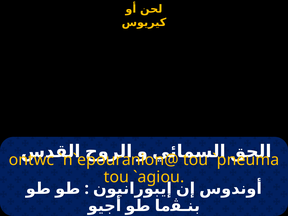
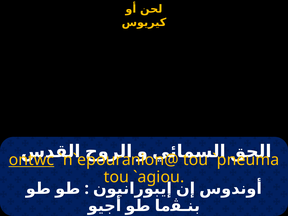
ontwc underline: none -> present
